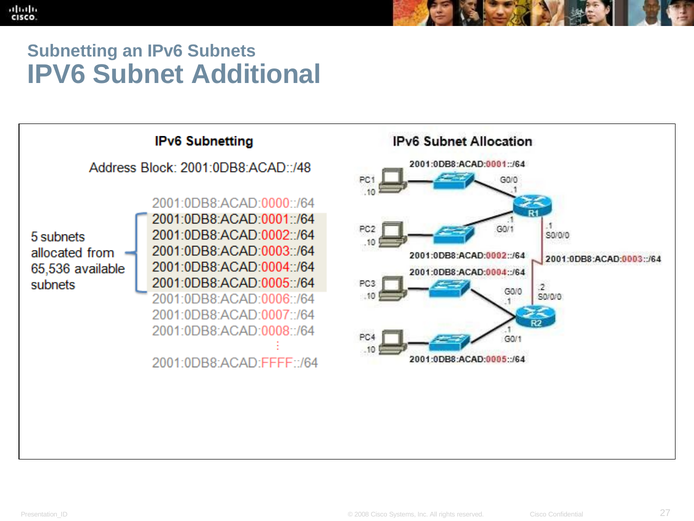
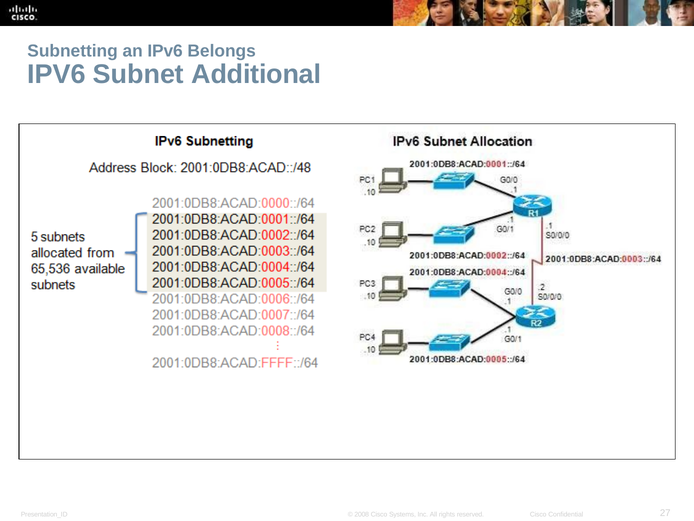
Subnets: Subnets -> Belongs
